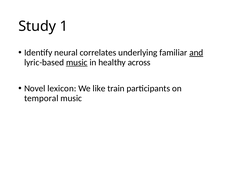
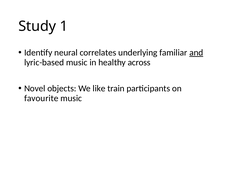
music at (77, 62) underline: present -> none
lexicon: lexicon -> objects
temporal: temporal -> favourite
